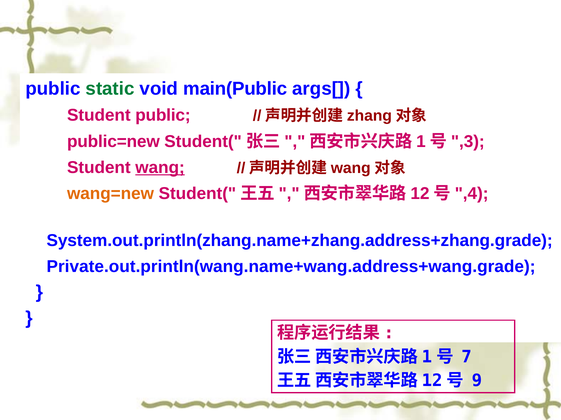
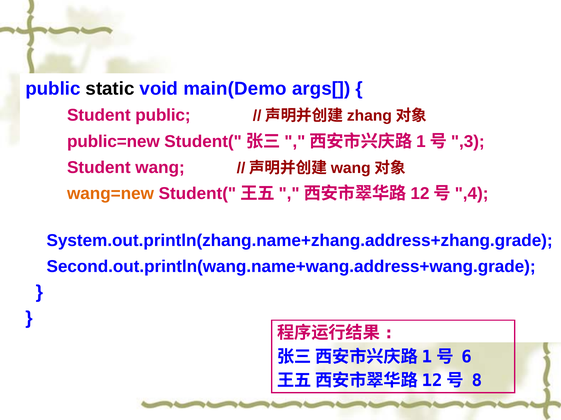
static colour: green -> black
main(Public: main(Public -> main(Demo
wang underline: present -> none
Private.out.println(wang.name+wang.address+wang.grade: Private.out.println(wang.name+wang.address+wang.grade -> Second.out.println(wang.name+wang.address+wang.grade
7: 7 -> 6
9: 9 -> 8
